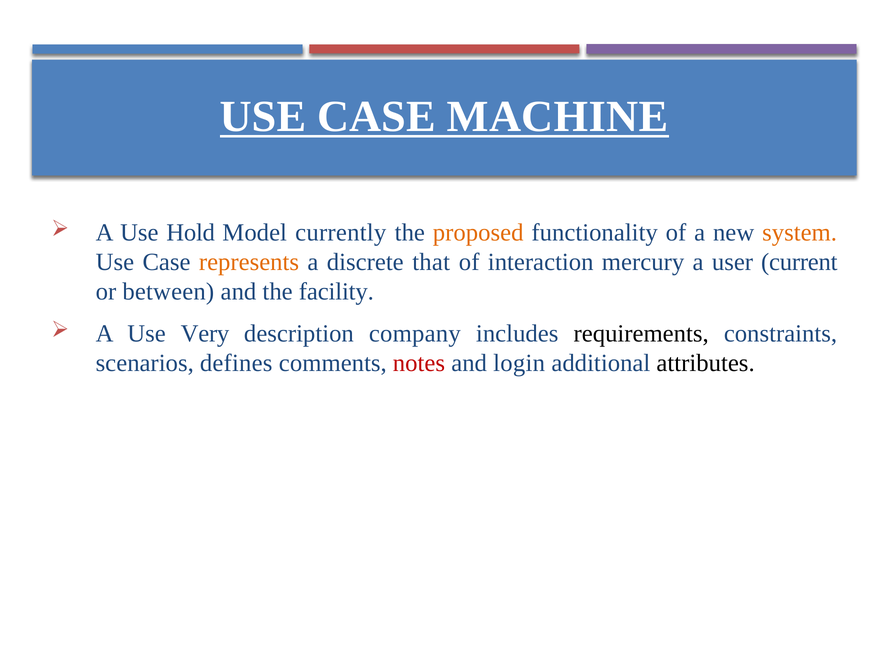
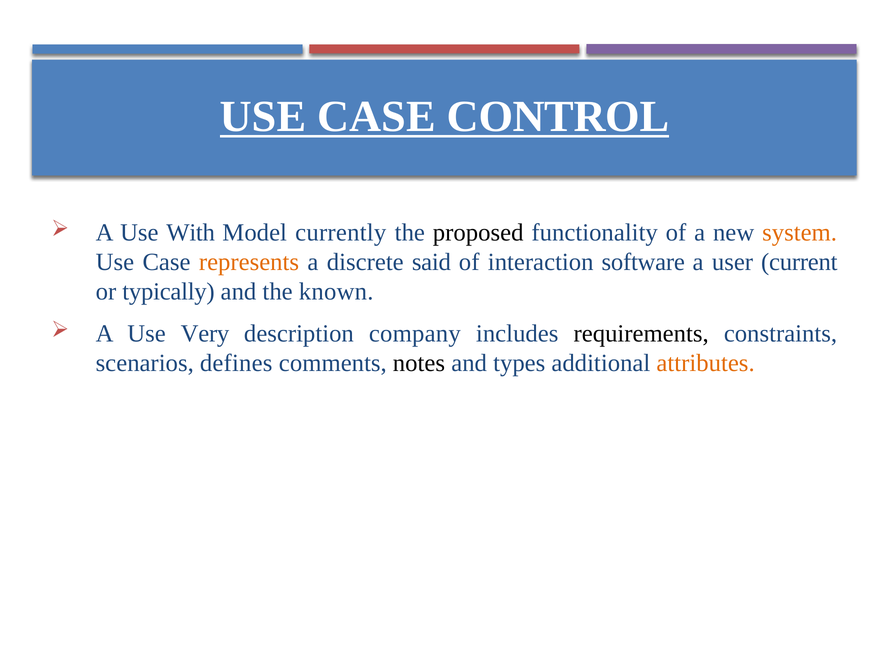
MACHINE: MACHINE -> CONTROL
Hold: Hold -> With
proposed colour: orange -> black
that: that -> said
mercury: mercury -> software
between: between -> typically
facility: facility -> known
notes colour: red -> black
login: login -> types
attributes colour: black -> orange
